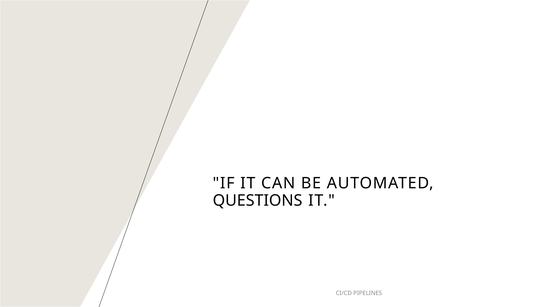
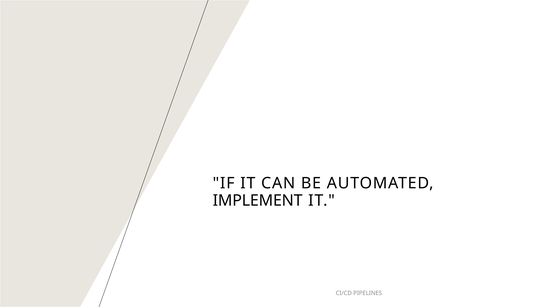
QUESTIONS: QUESTIONS -> IMPLEMENT
